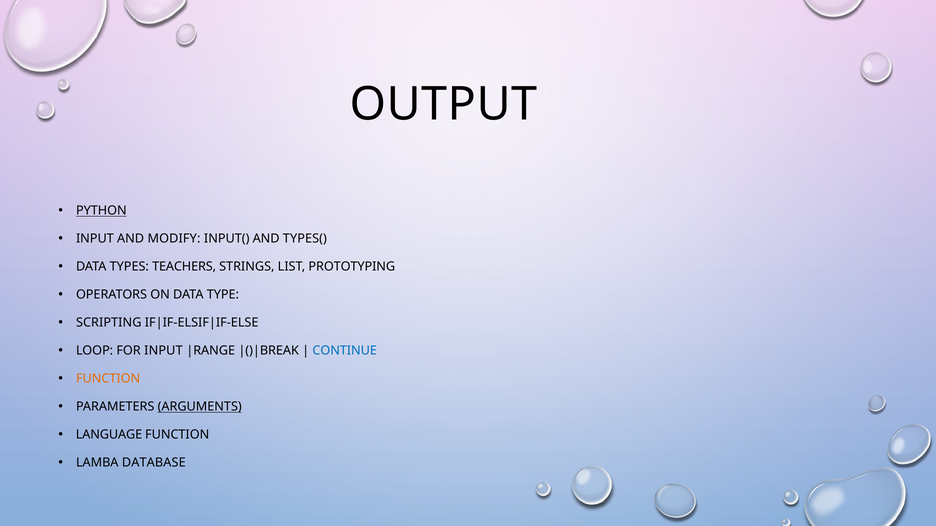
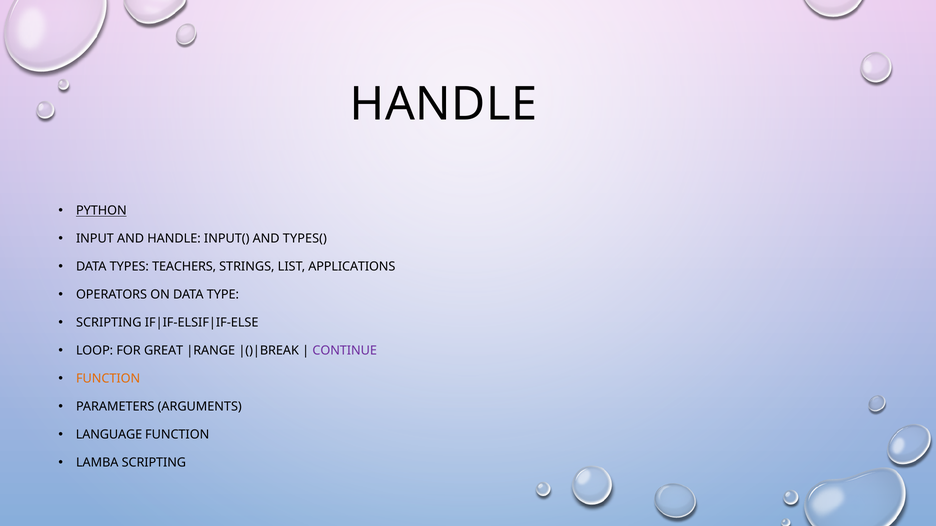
OUTPUT at (444, 105): OUTPUT -> HANDLE
AND MODIFY: MODIFY -> HANDLE
PROTOTYPING: PROTOTYPING -> APPLICATIONS
FOR INPUT: INPUT -> GREAT
CONTINUE colour: blue -> purple
ARGUMENTS underline: present -> none
LAMBA DATABASE: DATABASE -> SCRIPTING
